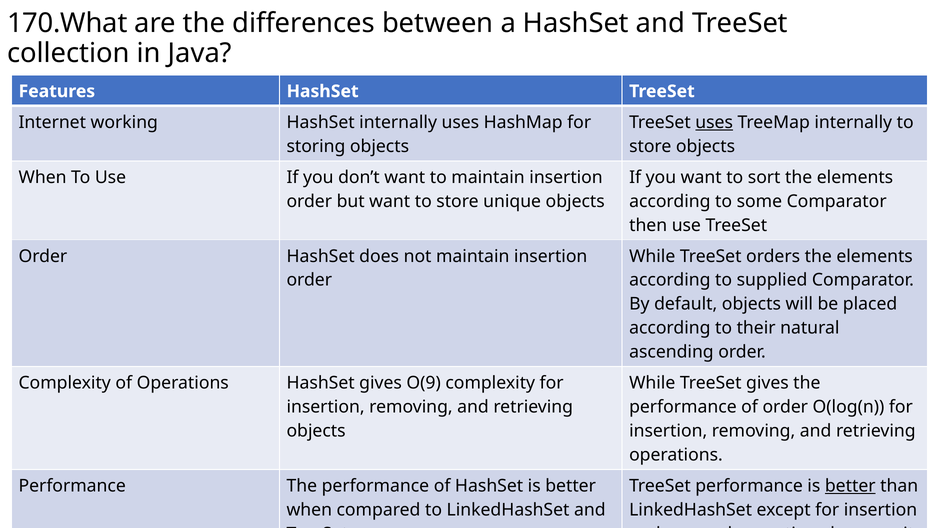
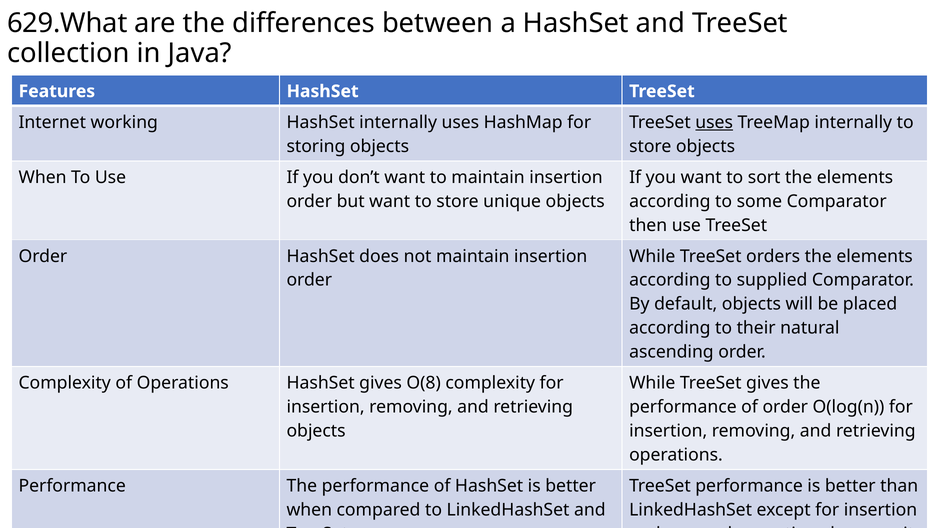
170.What: 170.What -> 629.What
O(9: O(9 -> O(8
better at (850, 486) underline: present -> none
